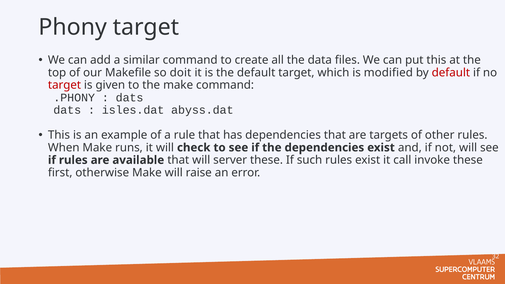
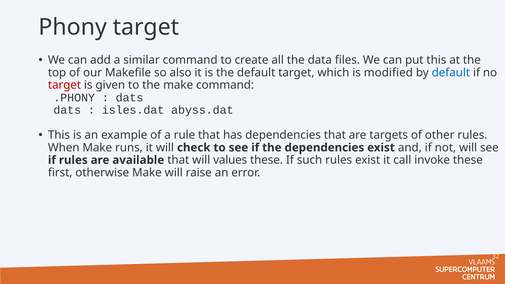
doit: doit -> also
default at (451, 73) colour: red -> blue
server: server -> values
